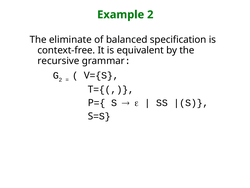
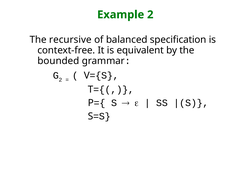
eliminate: eliminate -> recursive
recursive: recursive -> bounded
